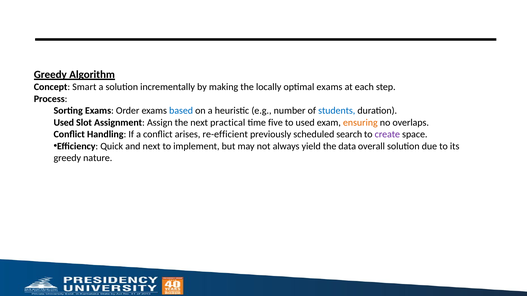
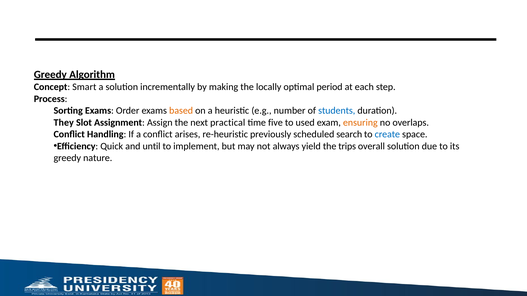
optimal exams: exams -> period
based colour: blue -> orange
Used at (64, 123): Used -> They
re-efficient: re-efficient -> re-heuristic
create colour: purple -> blue
and next: next -> until
data: data -> trips
